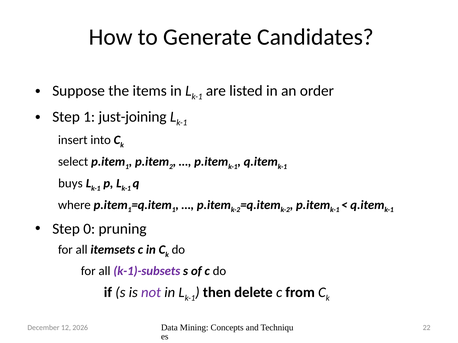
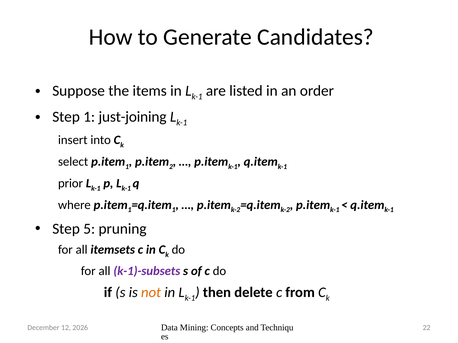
buys: buys -> prior
0: 0 -> 5
not colour: purple -> orange
